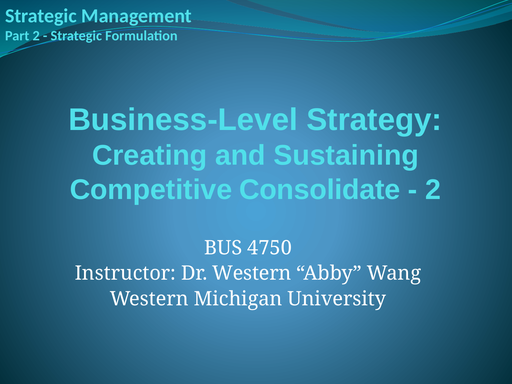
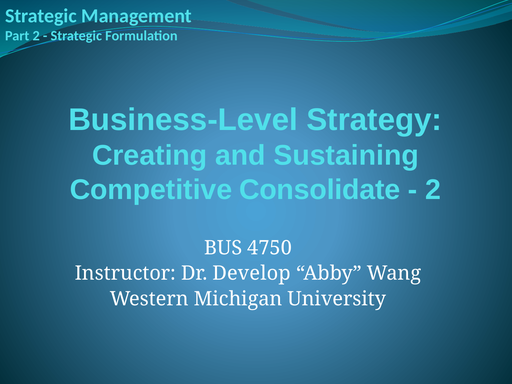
Dr Western: Western -> Develop
